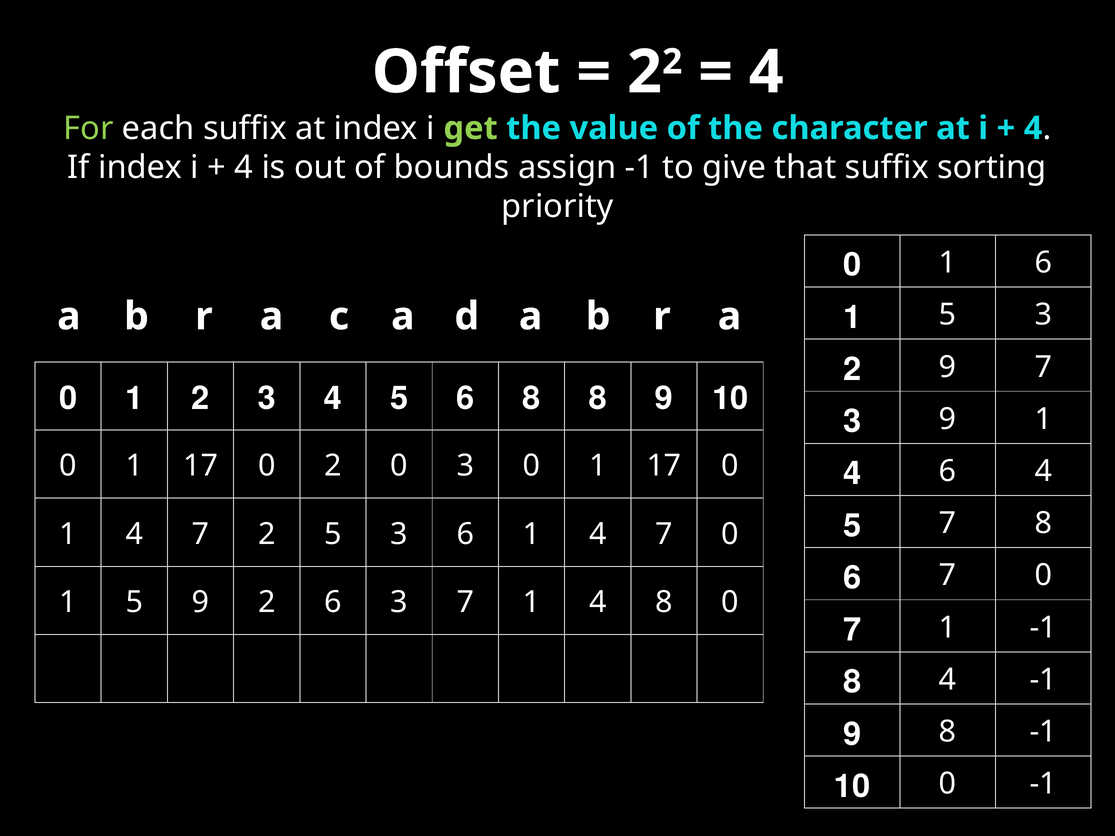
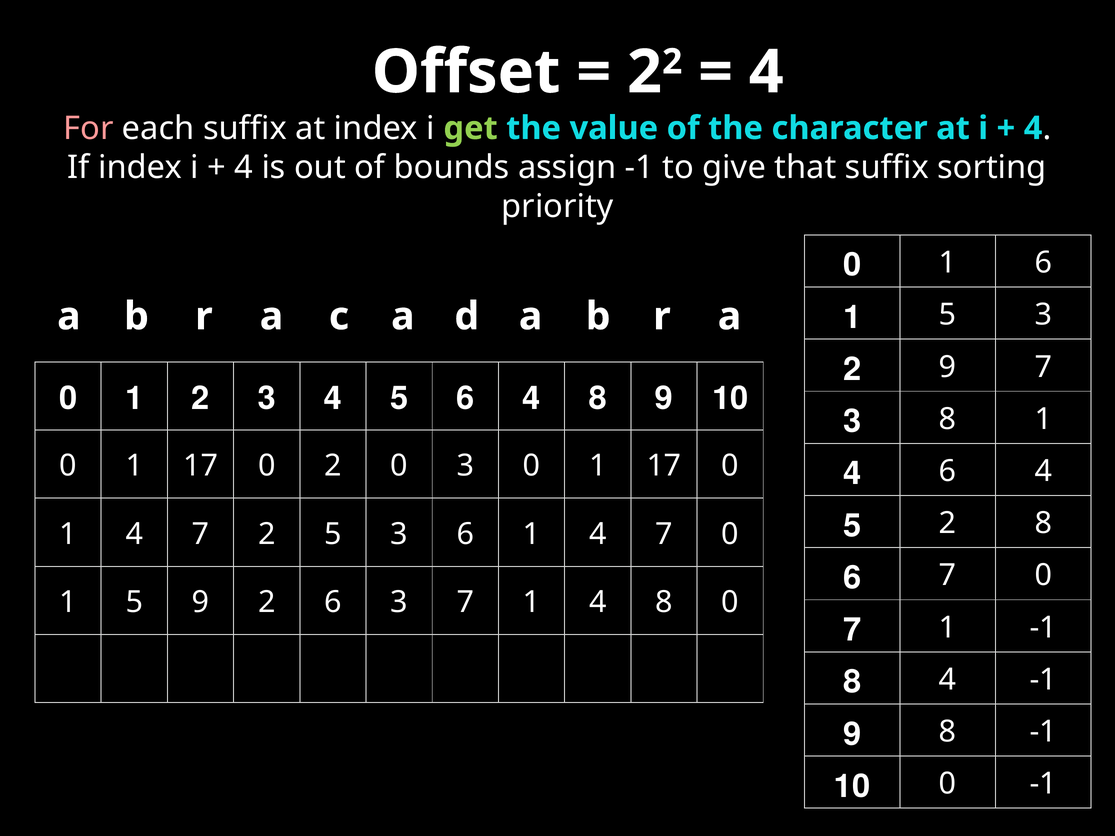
For colour: light green -> pink
5 6 8: 8 -> 4
3 9: 9 -> 8
5 7: 7 -> 2
